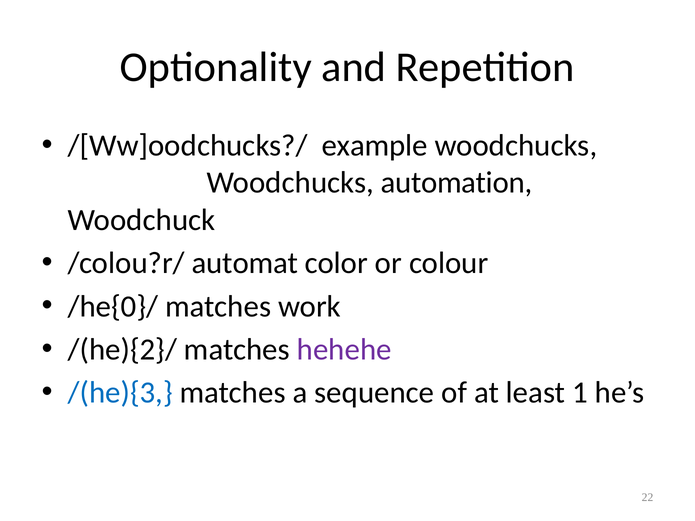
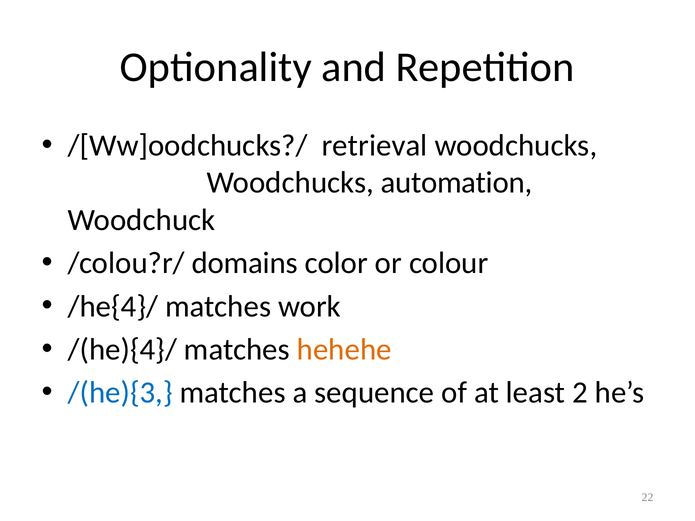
example: example -> retrieval
automat: automat -> domains
/he{0}/: /he{0}/ -> /he{4}/
/(he){2}/: /(he){2}/ -> /(he){4}/
hehehe colour: purple -> orange
1: 1 -> 2
